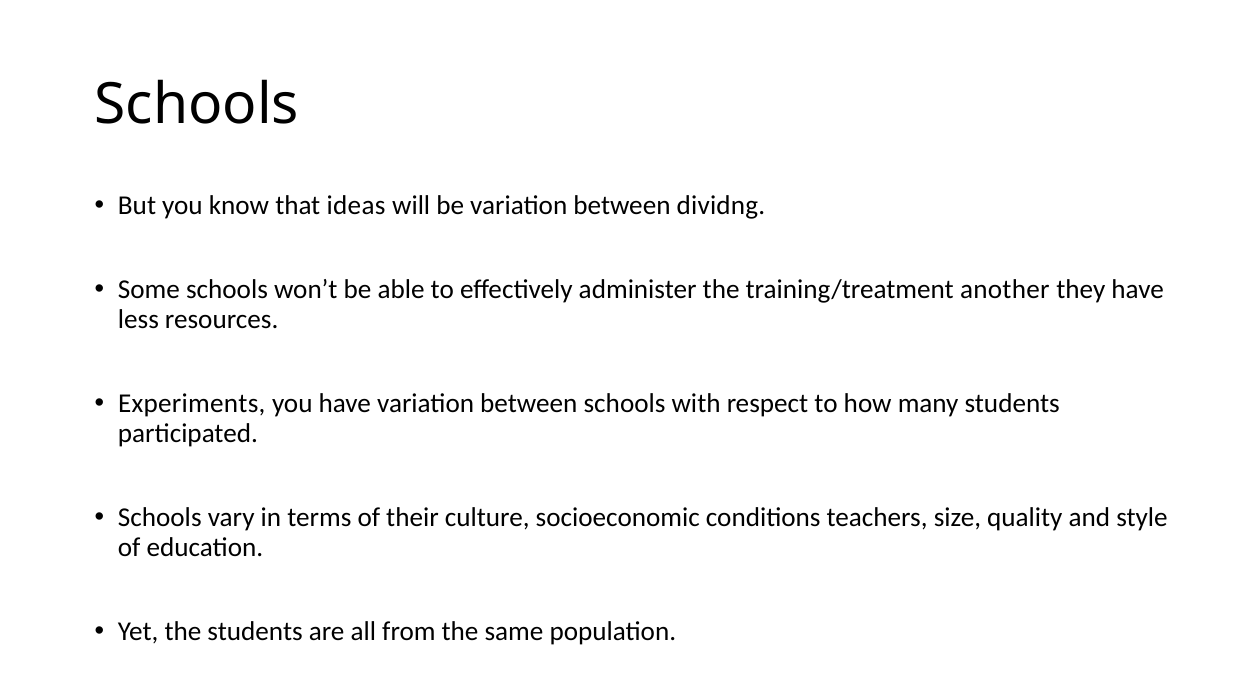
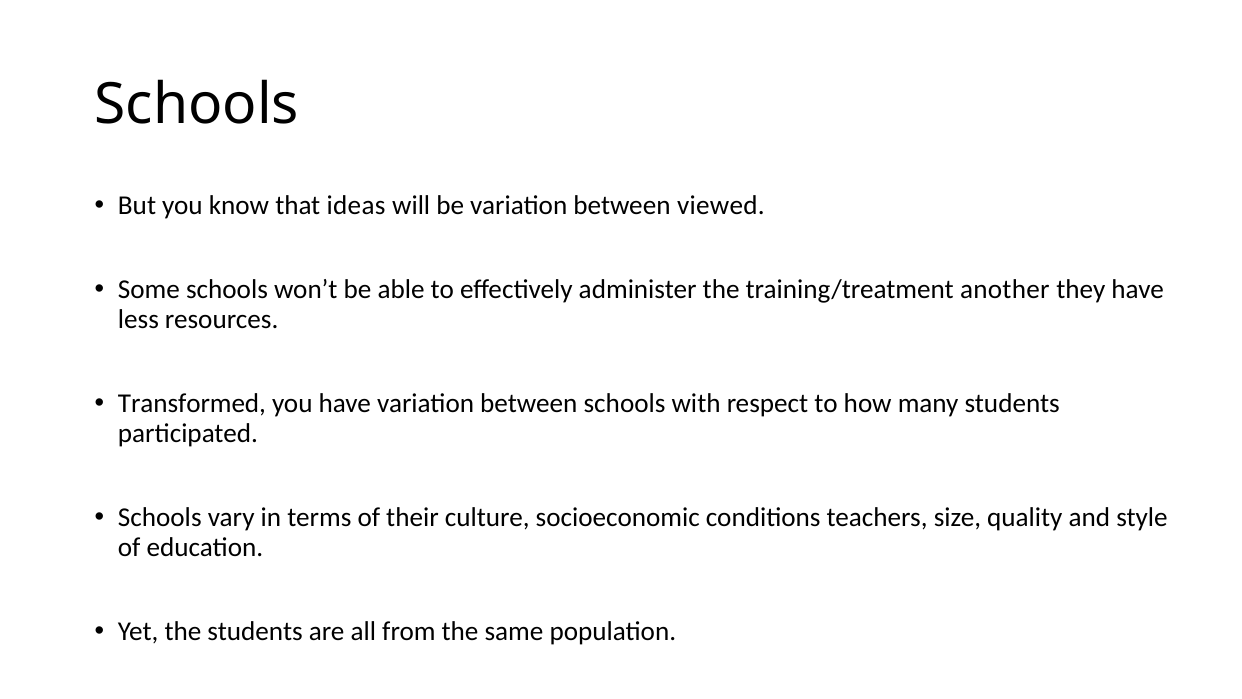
dividng: dividng -> viewed
Experiments: Experiments -> Transformed
